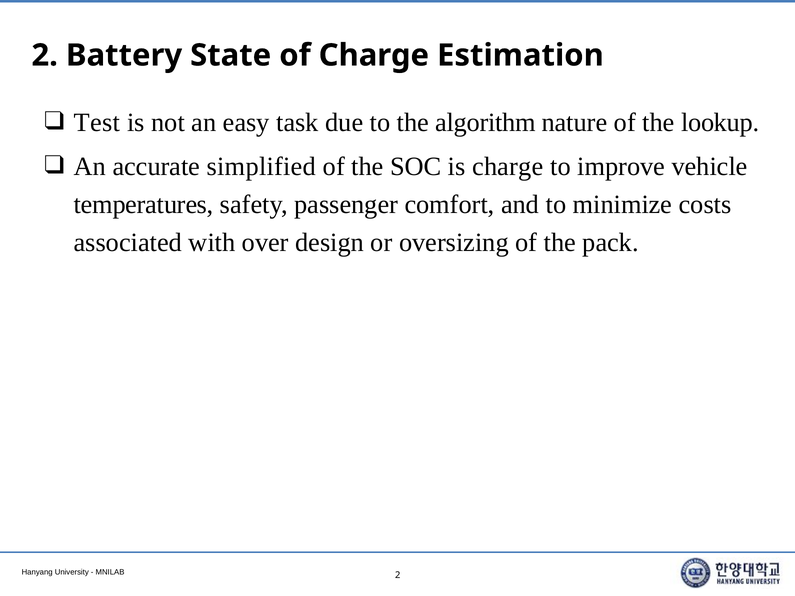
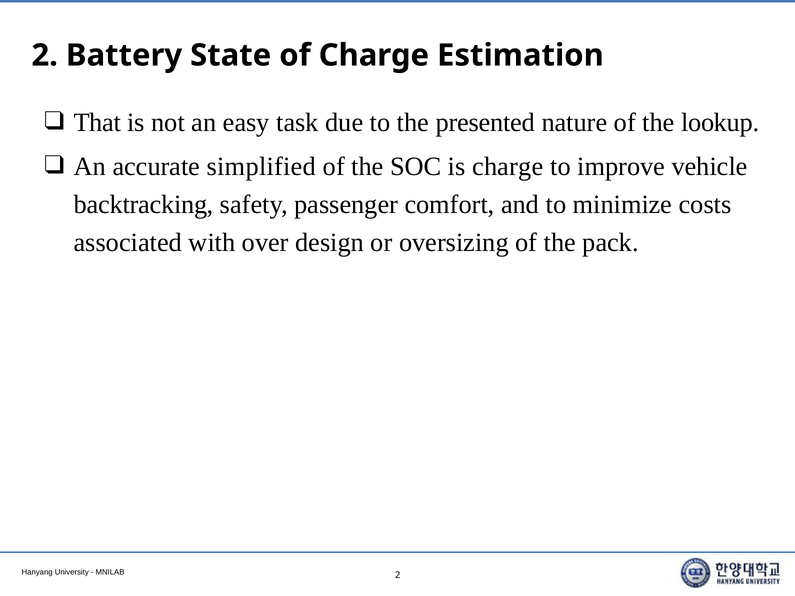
Test: Test -> That
algorithm: algorithm -> presented
temperatures: temperatures -> backtracking
